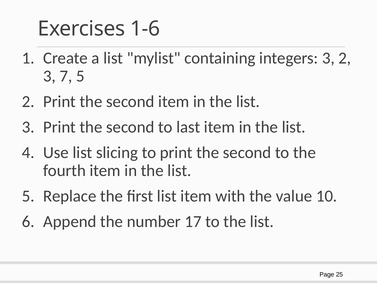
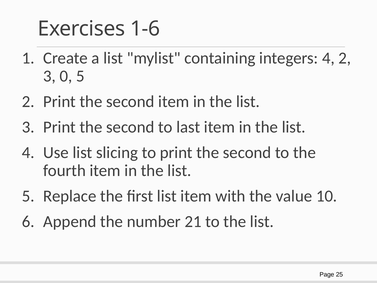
integers 3: 3 -> 4
7: 7 -> 0
17: 17 -> 21
